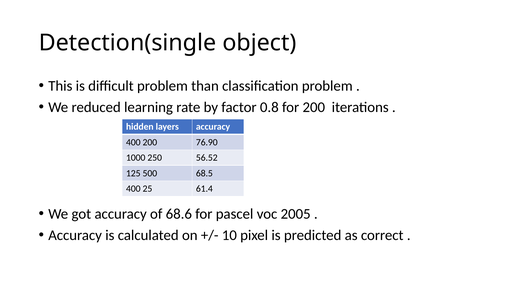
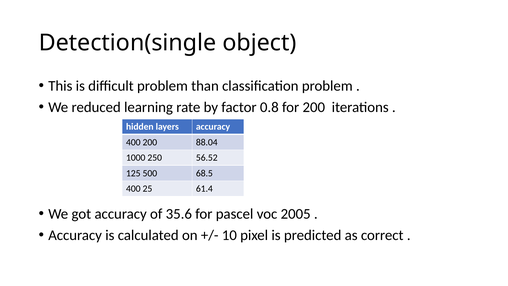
76.90: 76.90 -> 88.04
68.6: 68.6 -> 35.6
